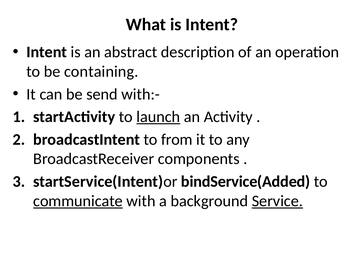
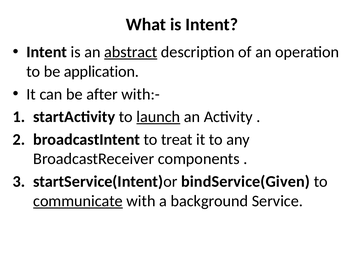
abstract underline: none -> present
containing: containing -> application
send: send -> after
from: from -> treat
bindService(Added: bindService(Added -> bindService(Given
Service underline: present -> none
